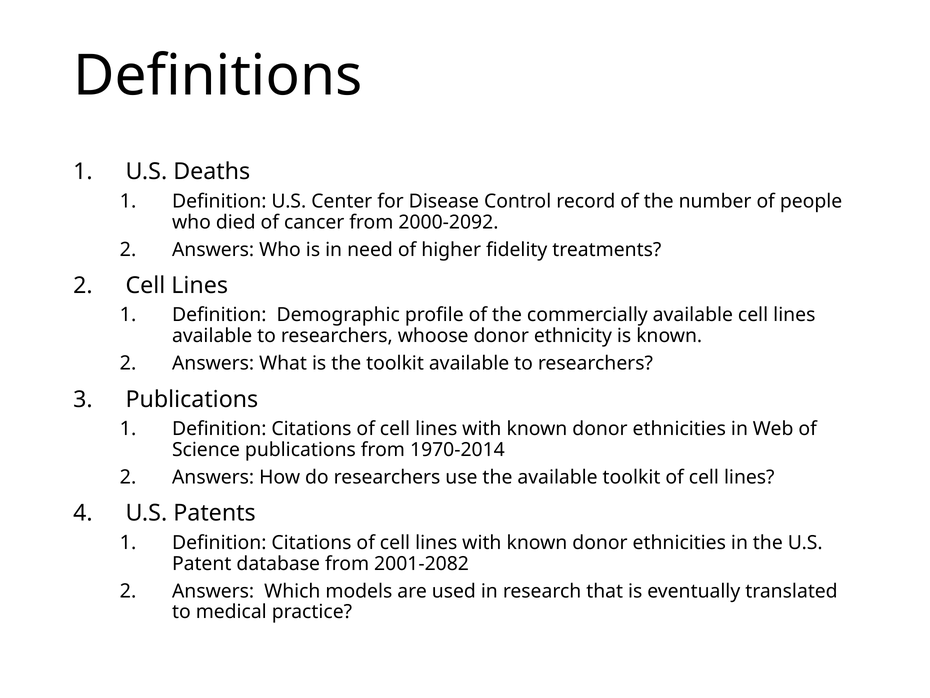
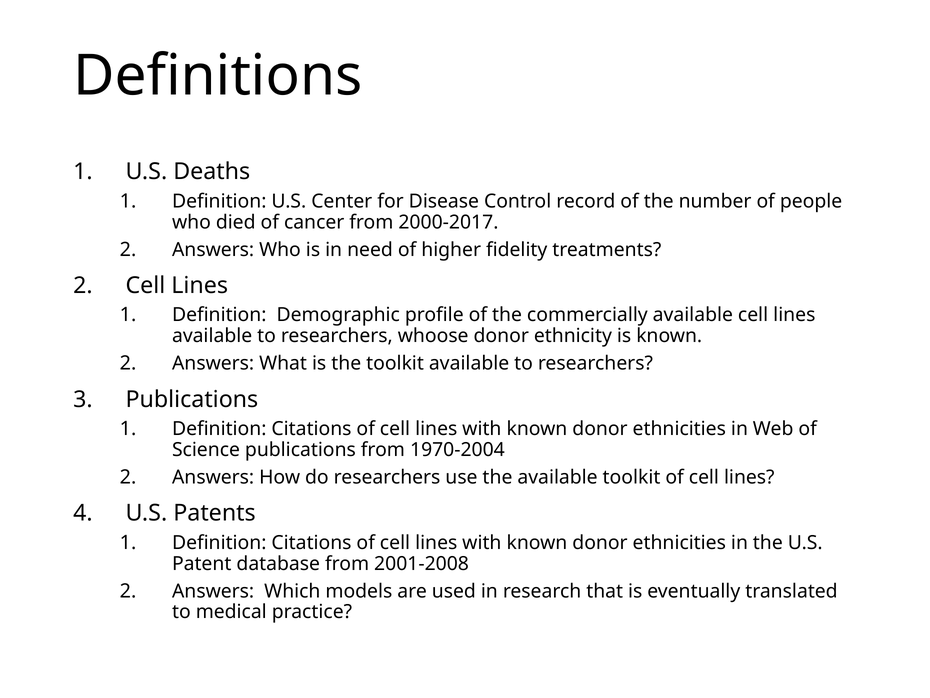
2000-2092: 2000-2092 -> 2000-2017
1970-2014: 1970-2014 -> 1970-2004
2001-2082: 2001-2082 -> 2001-2008
